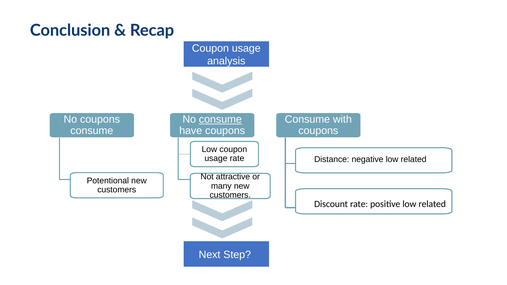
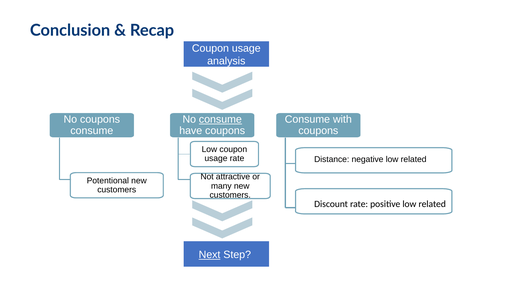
Next underline: none -> present
